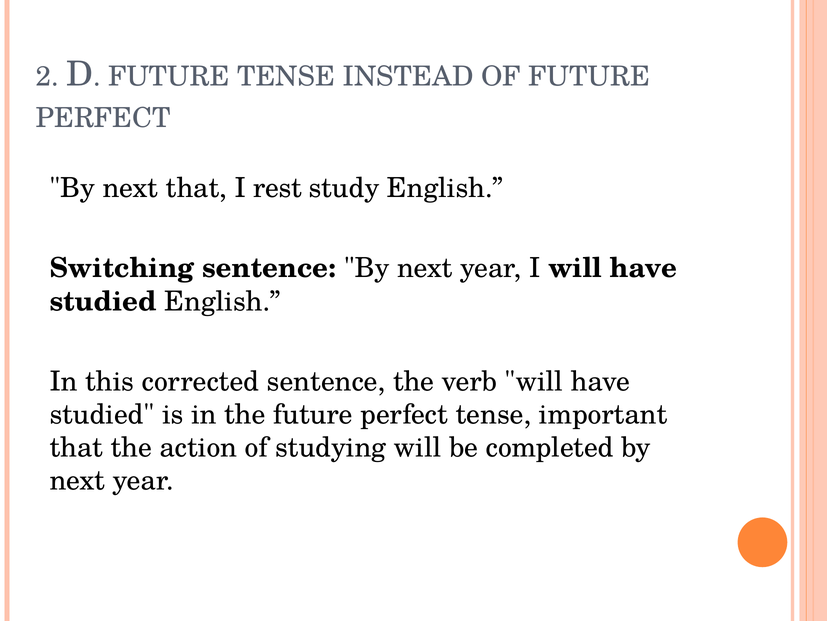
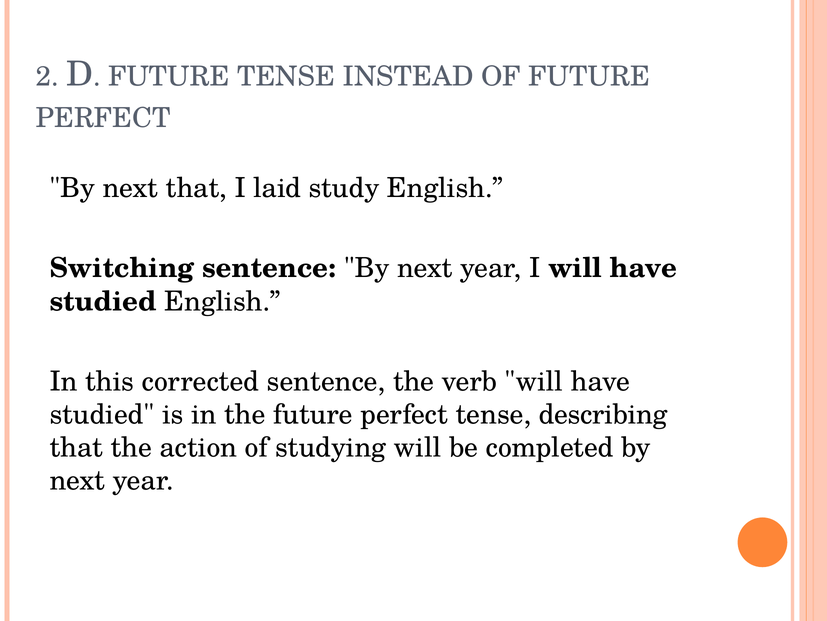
rest: rest -> laid
important: important -> describing
